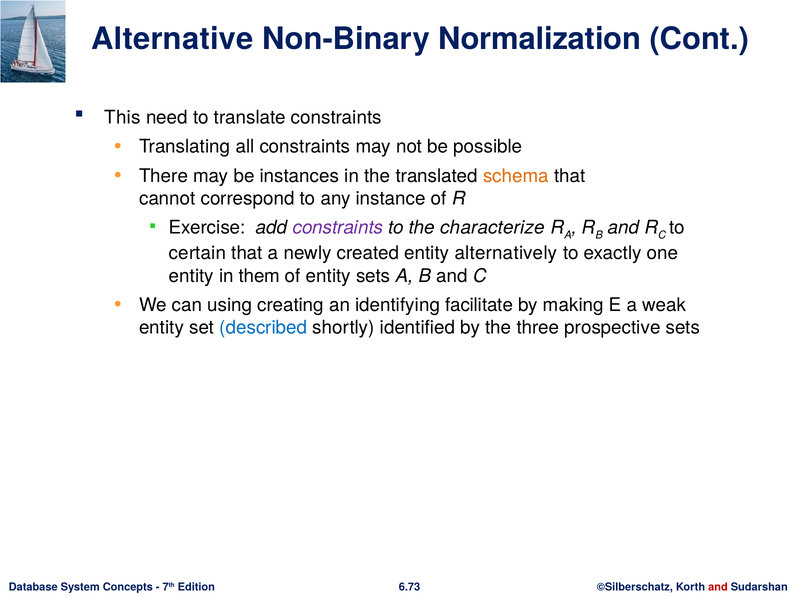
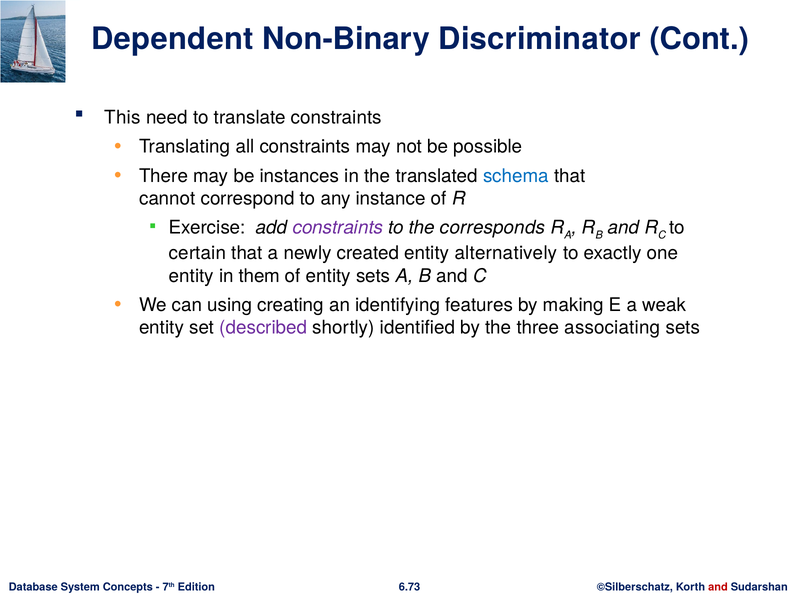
Alternative: Alternative -> Dependent
Normalization: Normalization -> Discriminator
schema colour: orange -> blue
characterize: characterize -> corresponds
facilitate: facilitate -> features
described colour: blue -> purple
prospective: prospective -> associating
